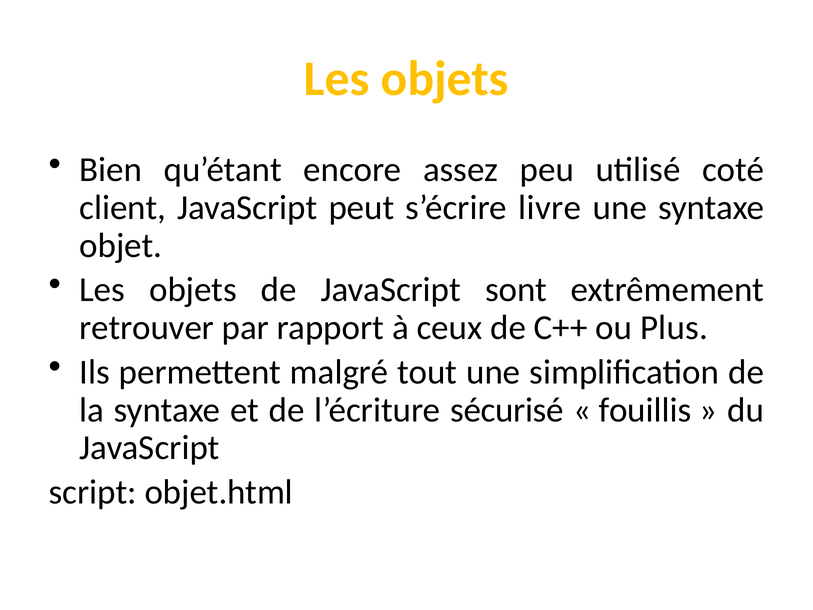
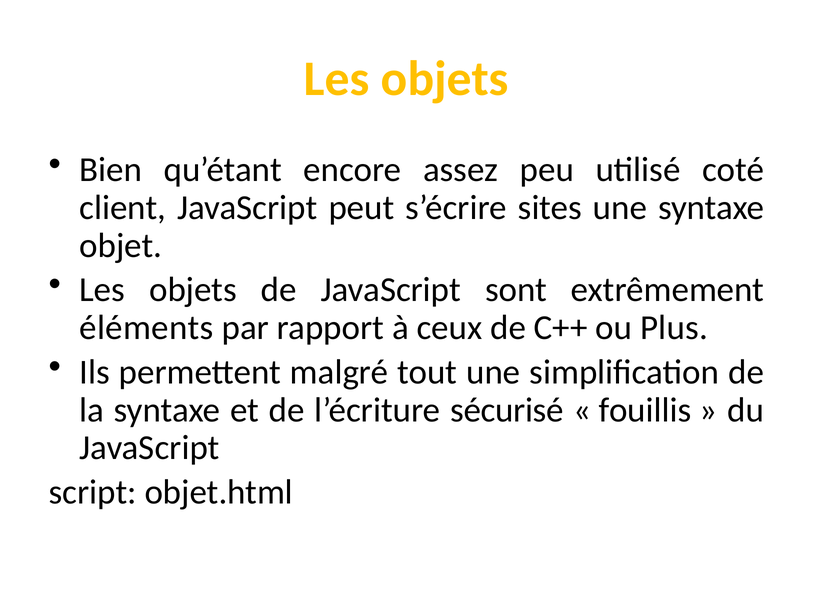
livre: livre -> sites
retrouver: retrouver -> éléments
